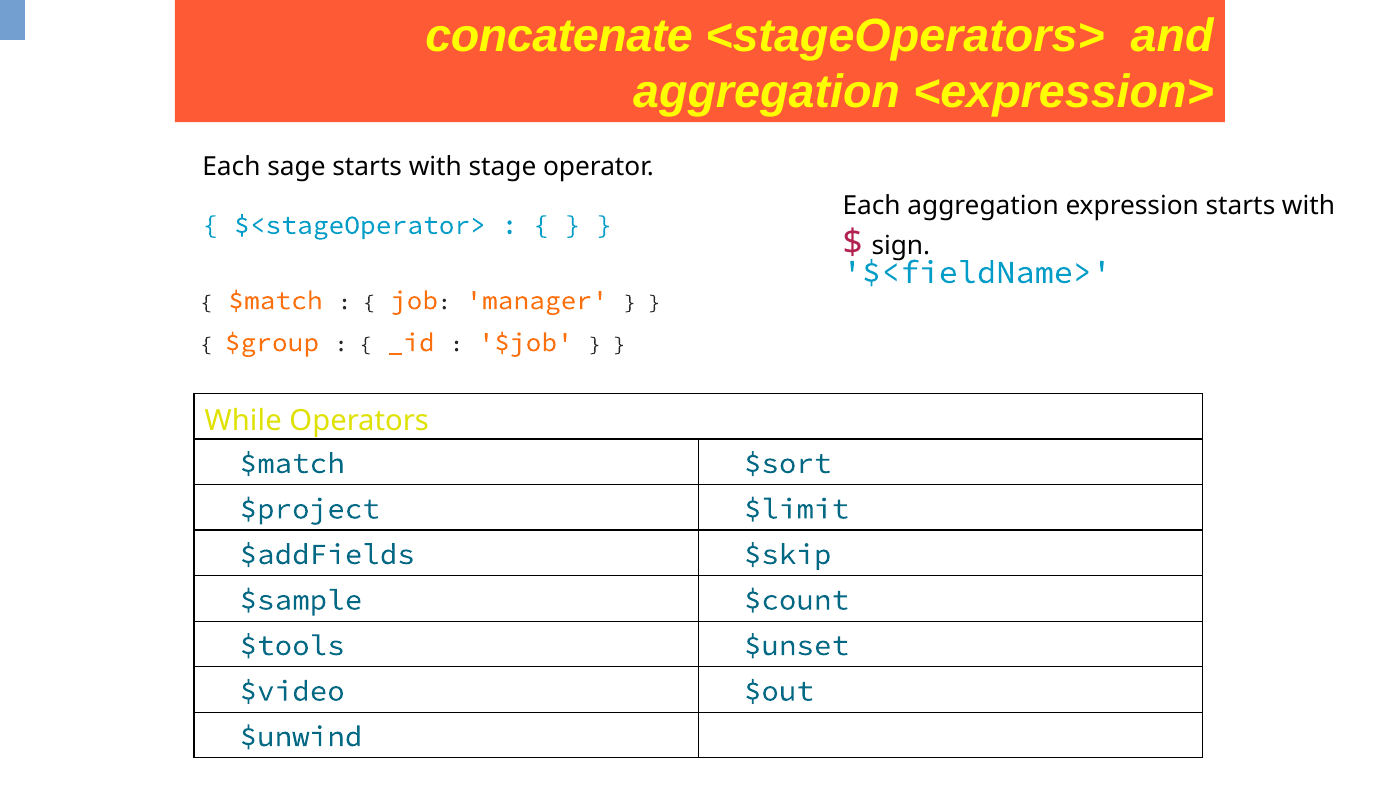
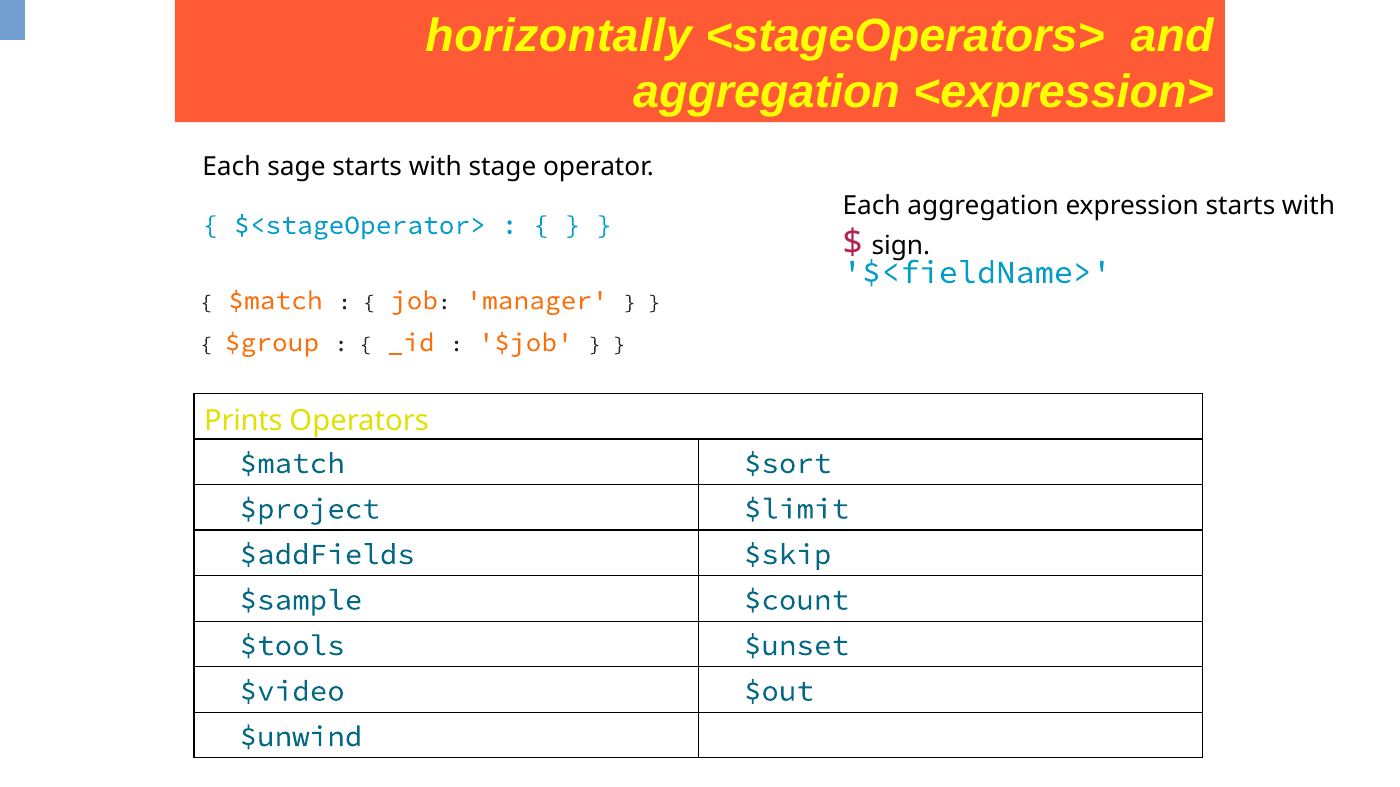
concatenate: concatenate -> horizontally
While: While -> Prints
